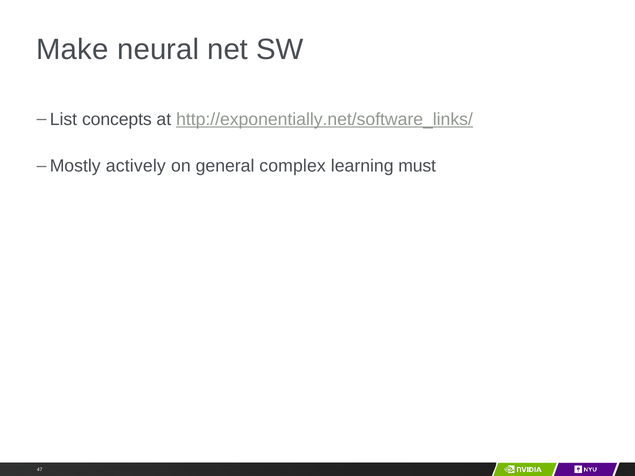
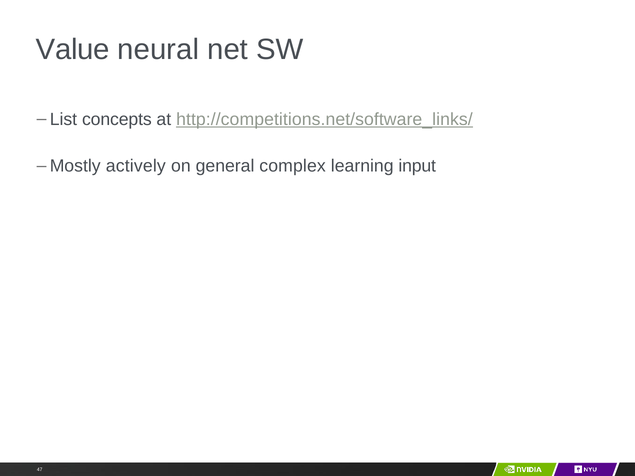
Make: Make -> Value
http://exponentially.net/software_links/: http://exponentially.net/software_links/ -> http://competitions.net/software_links/
must: must -> input
